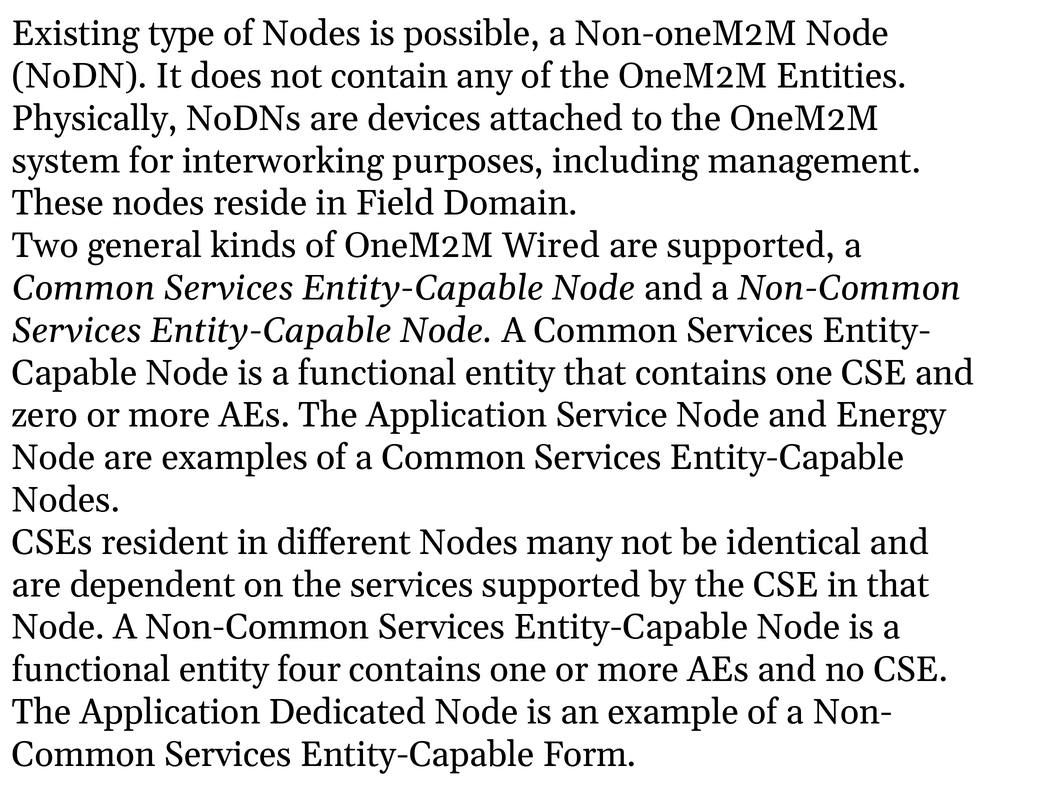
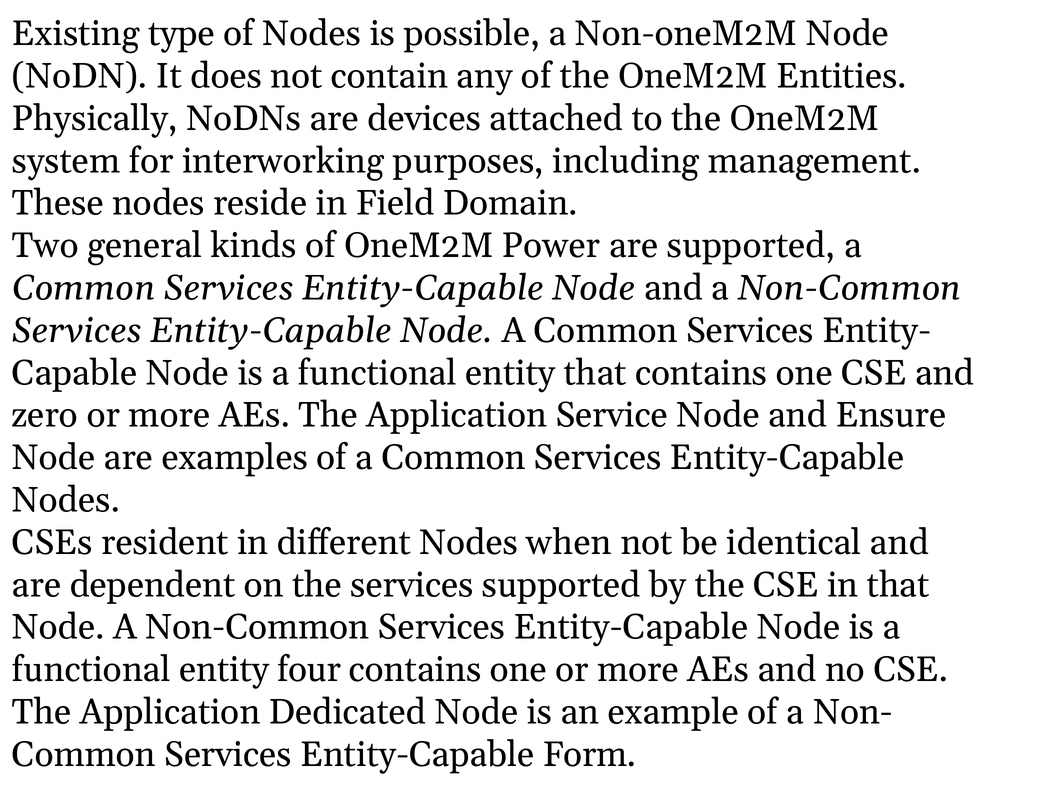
Wired: Wired -> Power
Energy: Energy -> Ensure
many: many -> when
